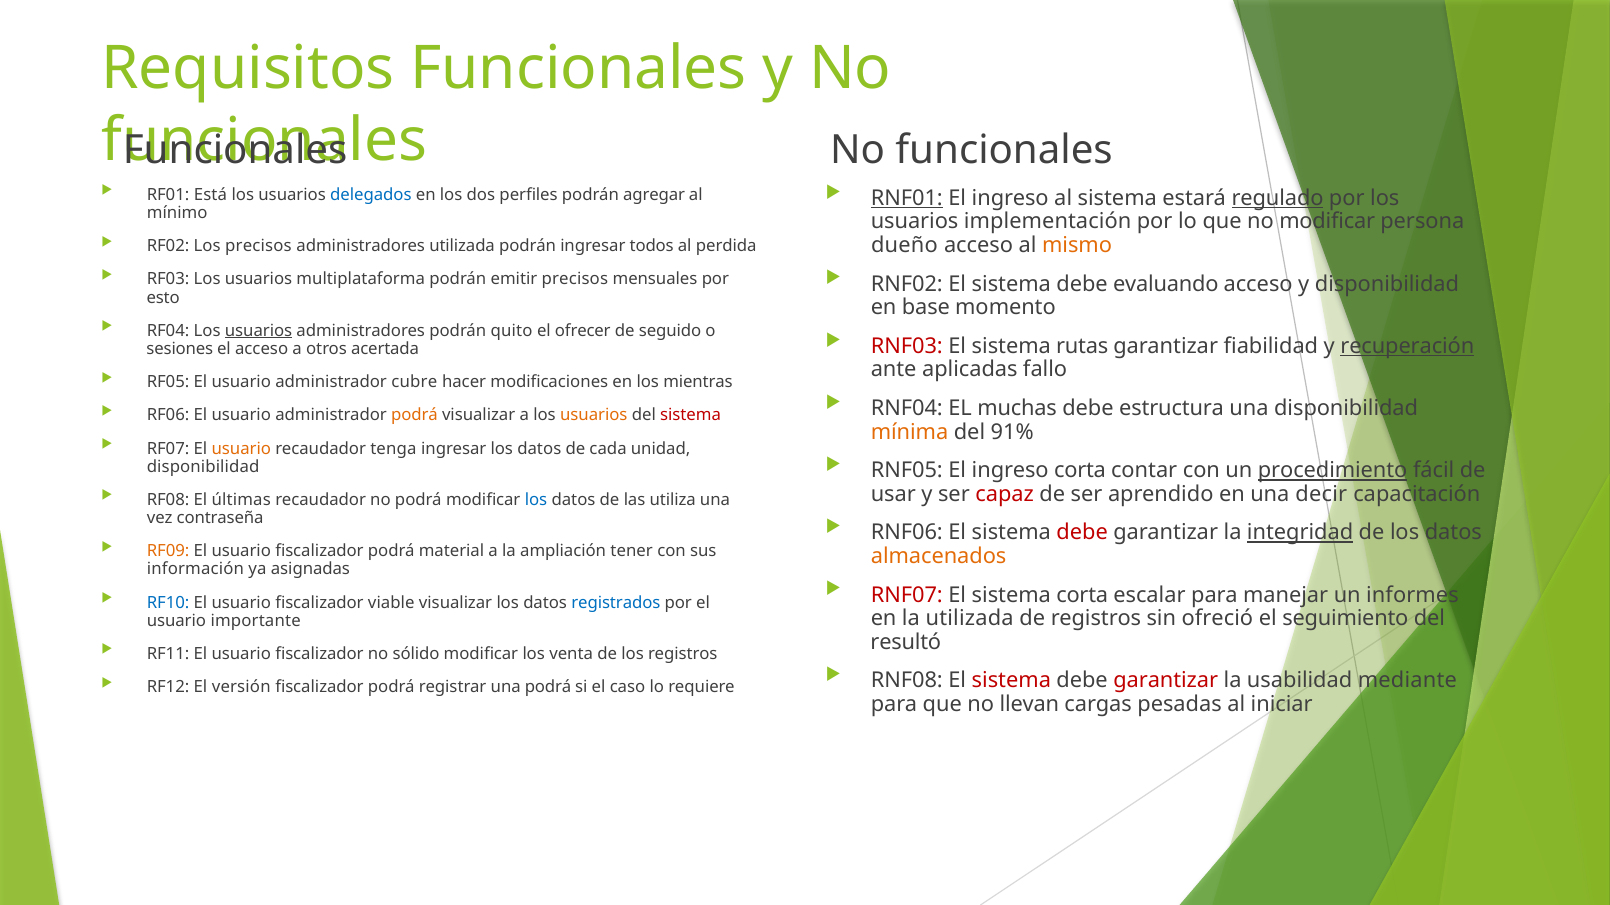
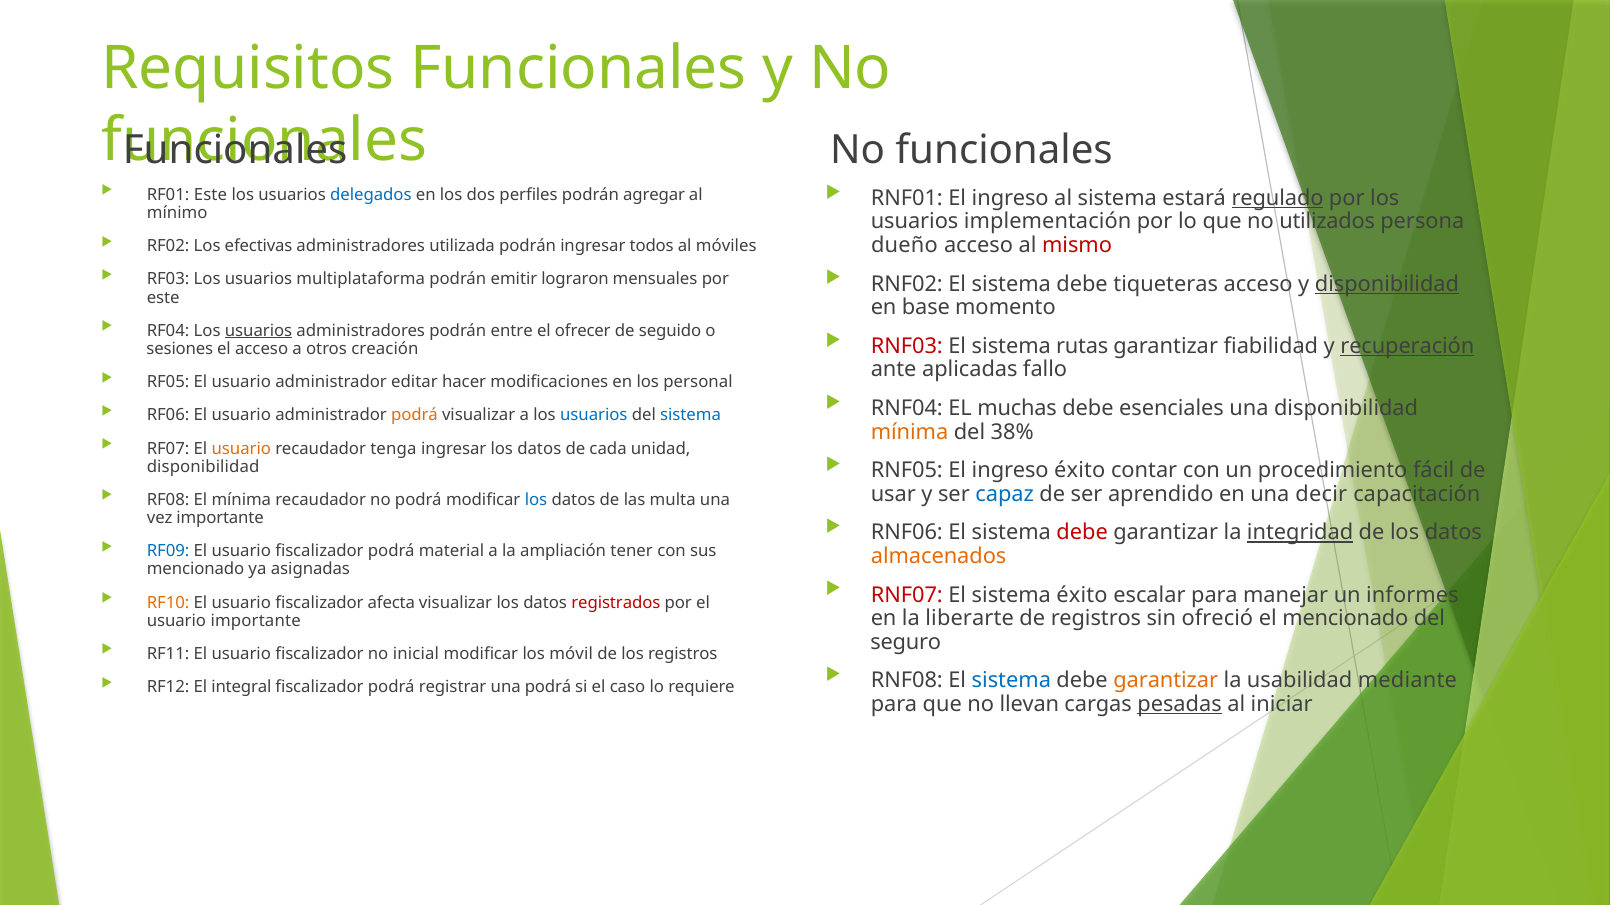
RF01 Está: Está -> Este
RNF01 underline: present -> none
no modificar: modificar -> utilizados
Los precisos: precisos -> efectivas
perdida: perdida -> móviles
mismo colour: orange -> red
emitir precisos: precisos -> lograron
evaluando: evaluando -> tiqueteras
disponibilidad at (1387, 284) underline: none -> present
esto at (163, 298): esto -> este
quito: quito -> entre
acertada: acertada -> creación
cubre: cubre -> editar
mientras: mientras -> personal
estructura: estructura -> esenciales
usuarios at (594, 416) colour: orange -> blue
sistema at (691, 416) colour: red -> blue
91%: 91% -> 38%
ingreso corta: corta -> éxito
procedimiento underline: present -> none
capaz colour: red -> blue
El últimas: últimas -> mínima
utiliza: utiliza -> multa
vez contraseña: contraseña -> importante
RF09 colour: orange -> blue
información at (195, 570): información -> mencionado
sistema corta: corta -> éxito
RF10 colour: blue -> orange
viable: viable -> afecta
registrados colour: blue -> red
la utilizada: utilizada -> liberarte
el seguimiento: seguimiento -> mencionado
resultó: resultó -> seguro
sólido: sólido -> inicial
venta: venta -> móvil
sistema at (1011, 681) colour: red -> blue
garantizar at (1166, 681) colour: red -> orange
versión: versión -> integral
pesadas underline: none -> present
